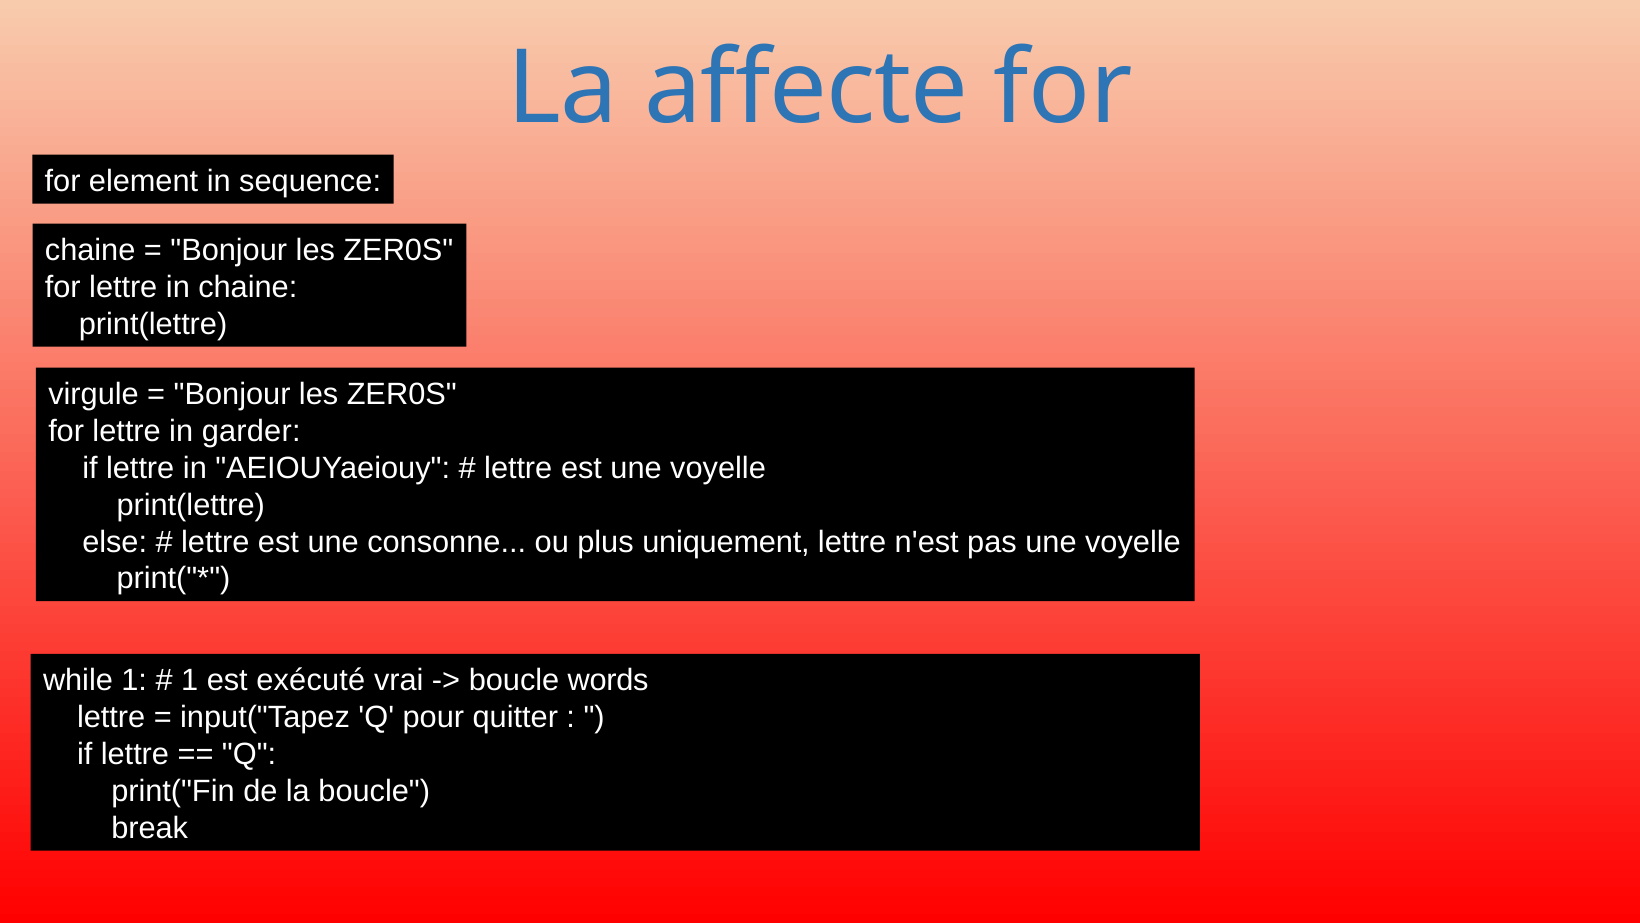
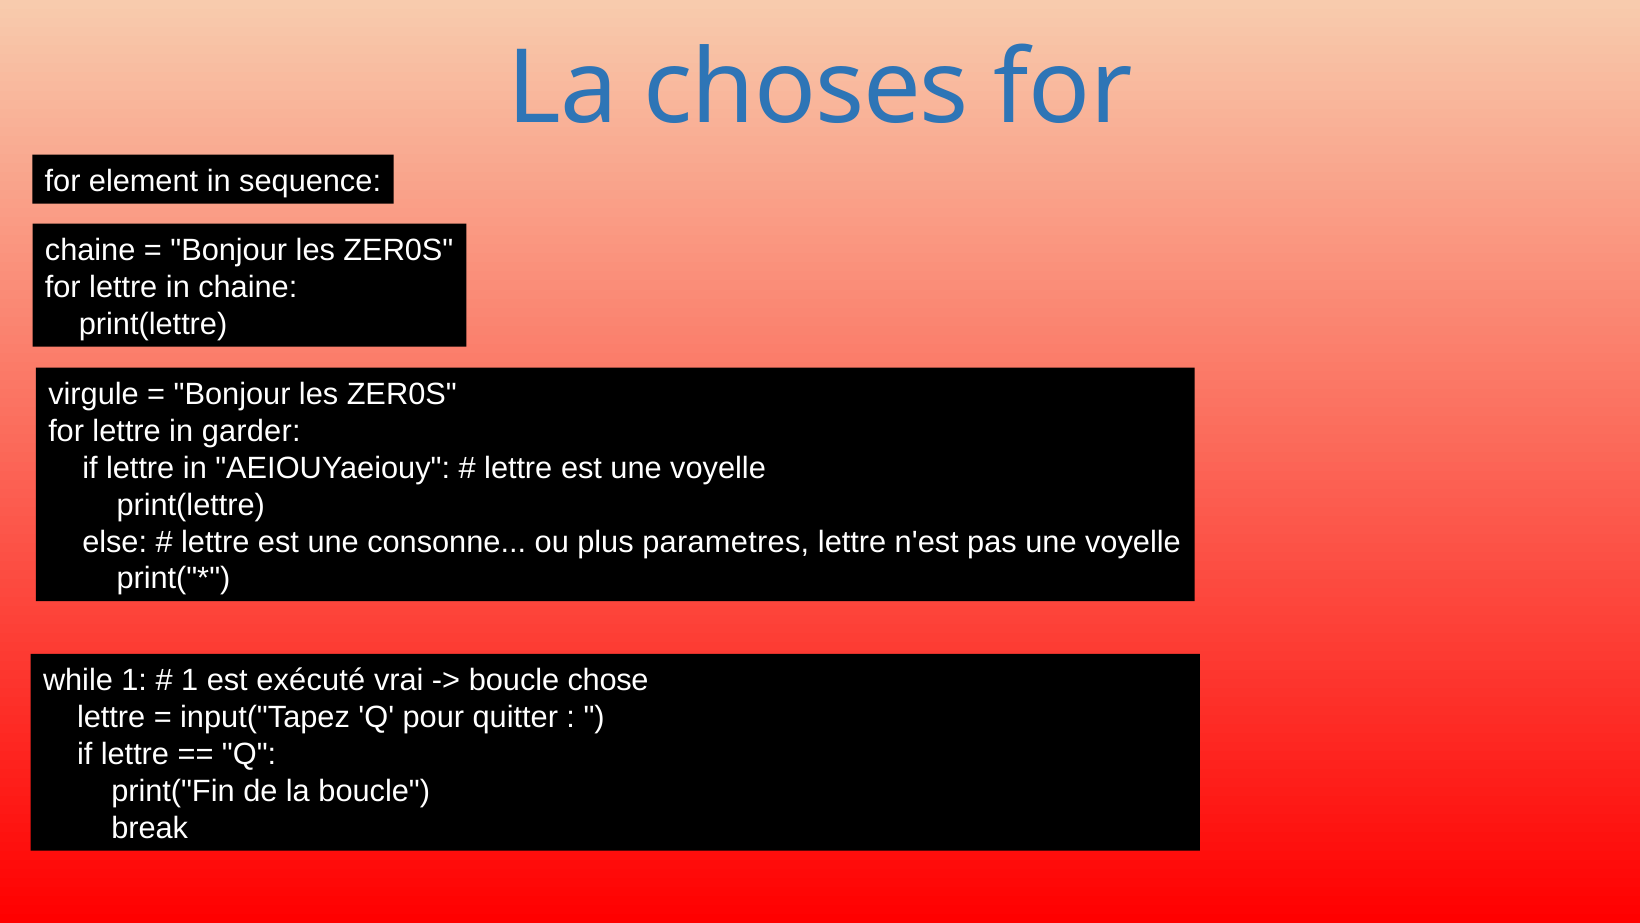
affecte: affecte -> choses
uniquement: uniquement -> parametres
words: words -> chose
